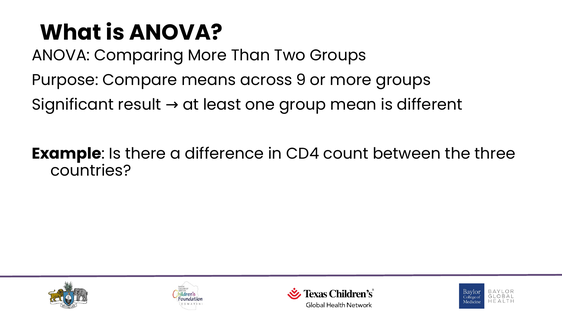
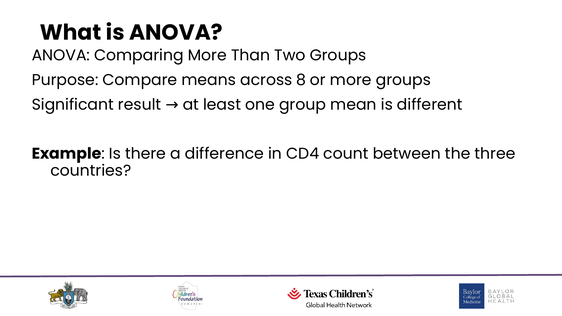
9: 9 -> 8
